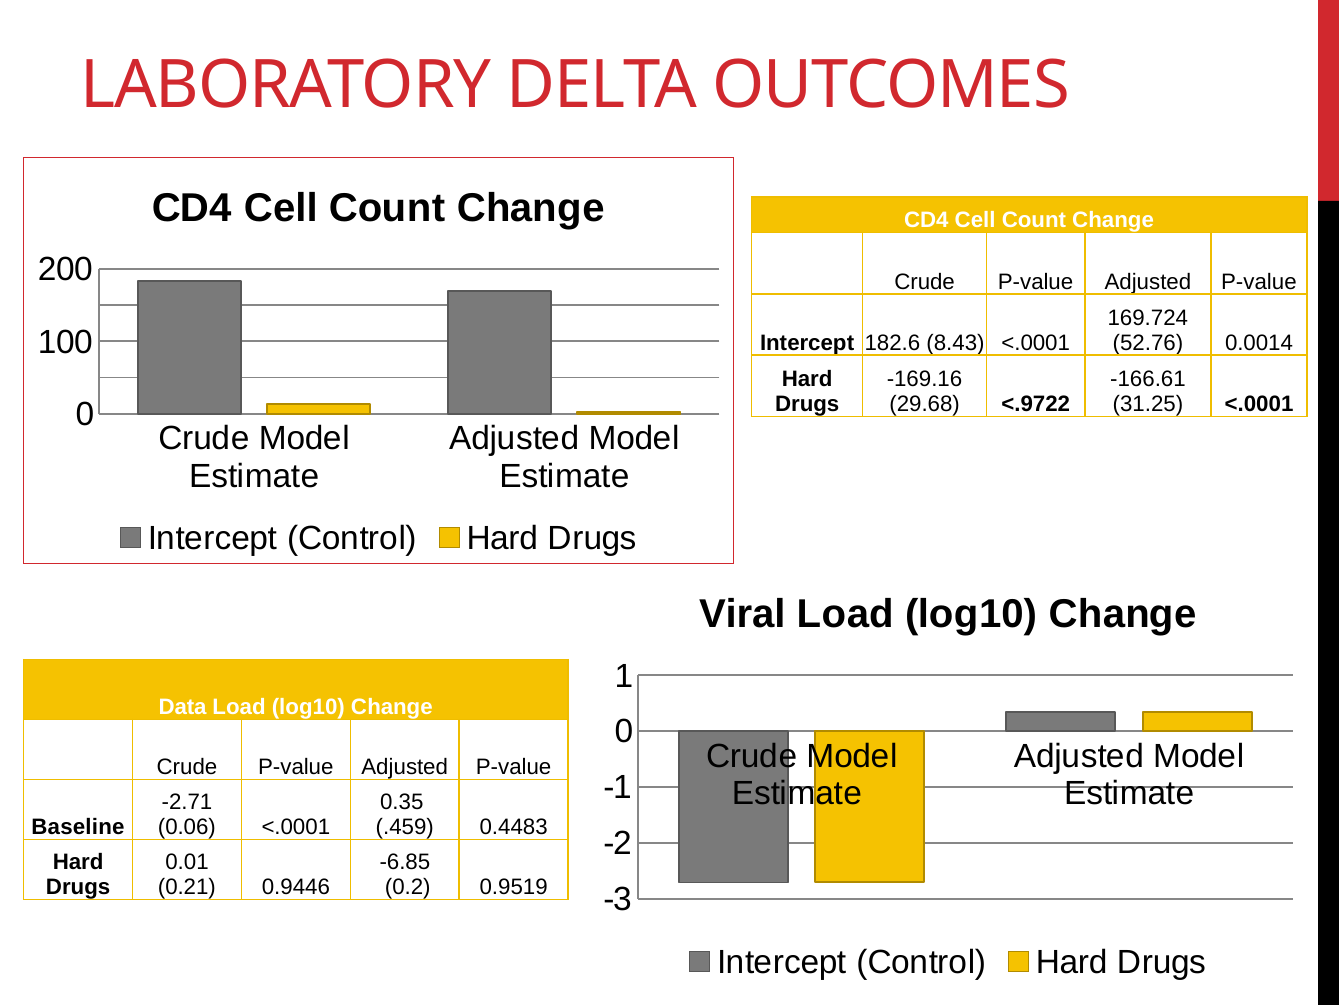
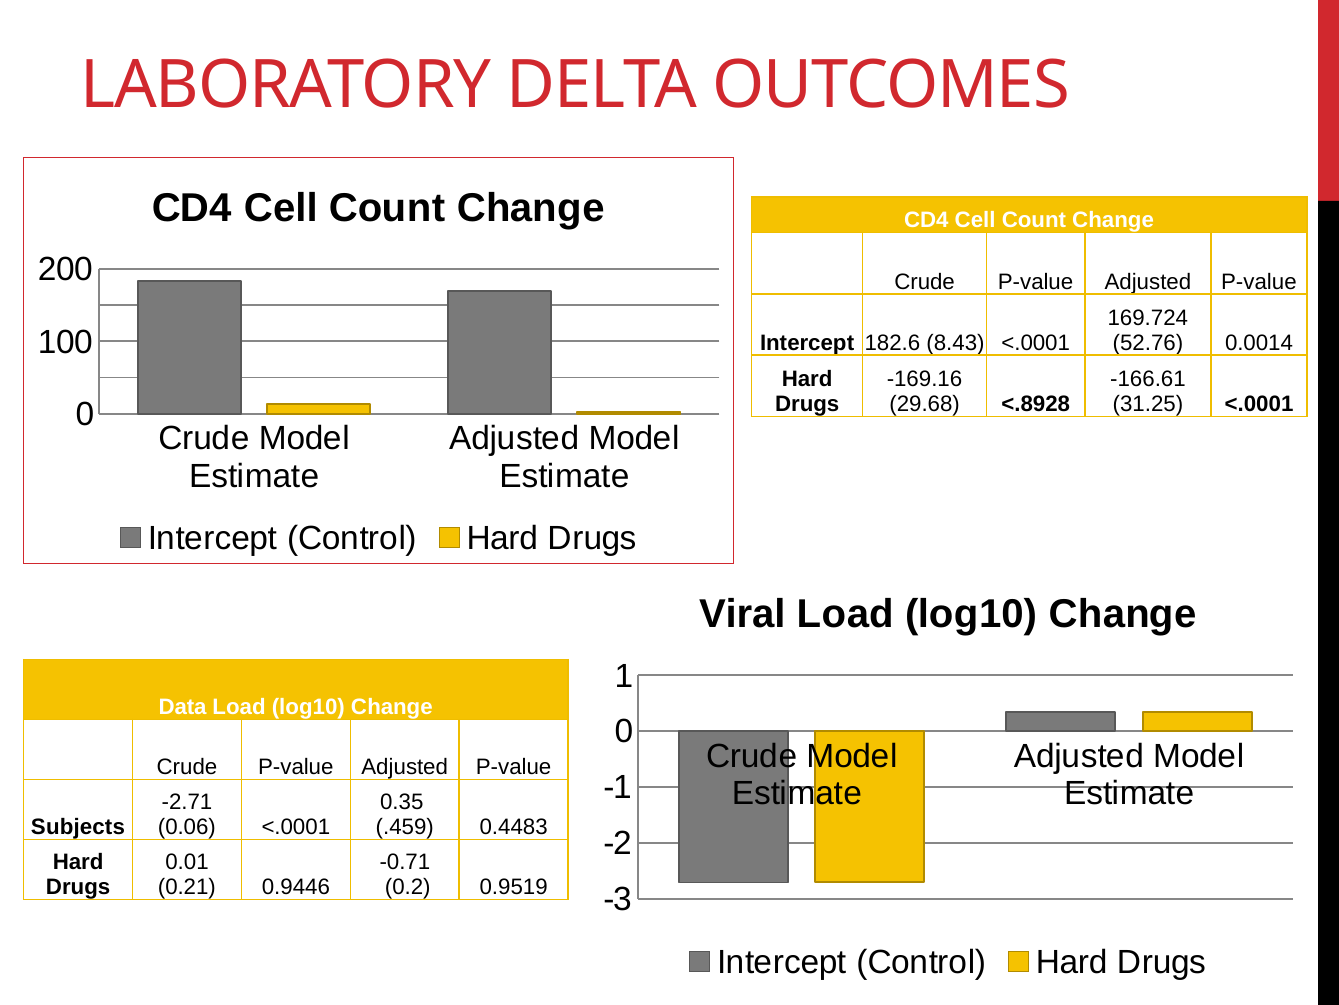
<.9722: <.9722 -> <.8928
Baseline: Baseline -> Subjects
-6.85: -6.85 -> -0.71
